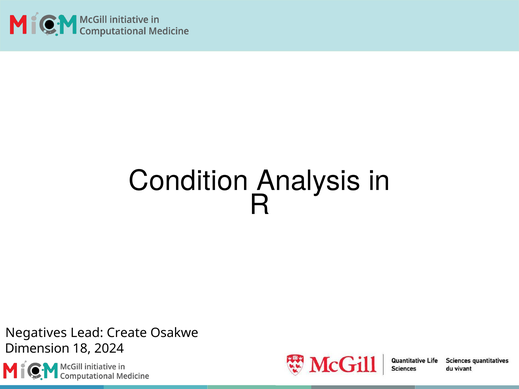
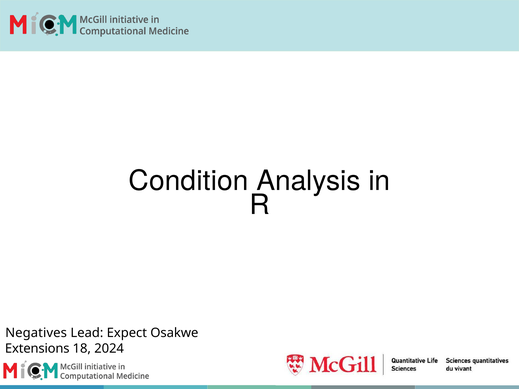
Create: Create -> Expect
Dimension: Dimension -> Extensions
